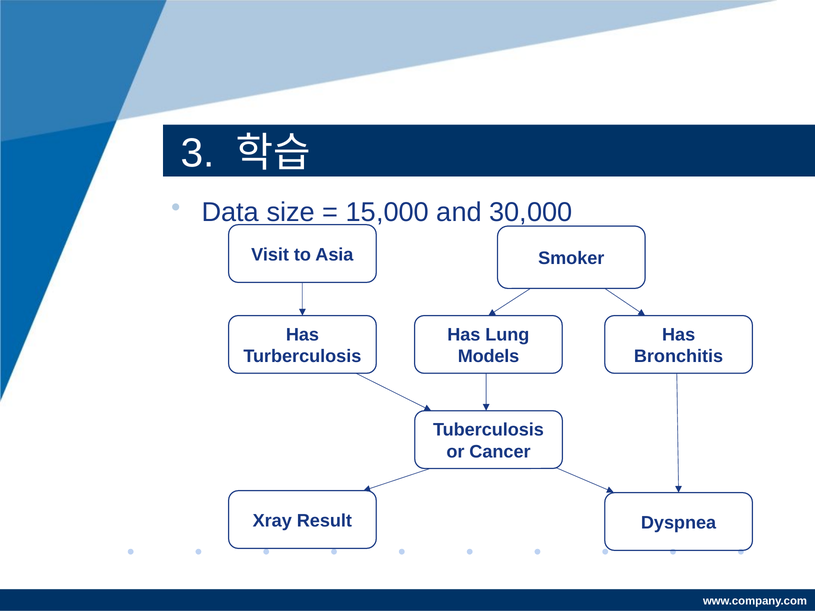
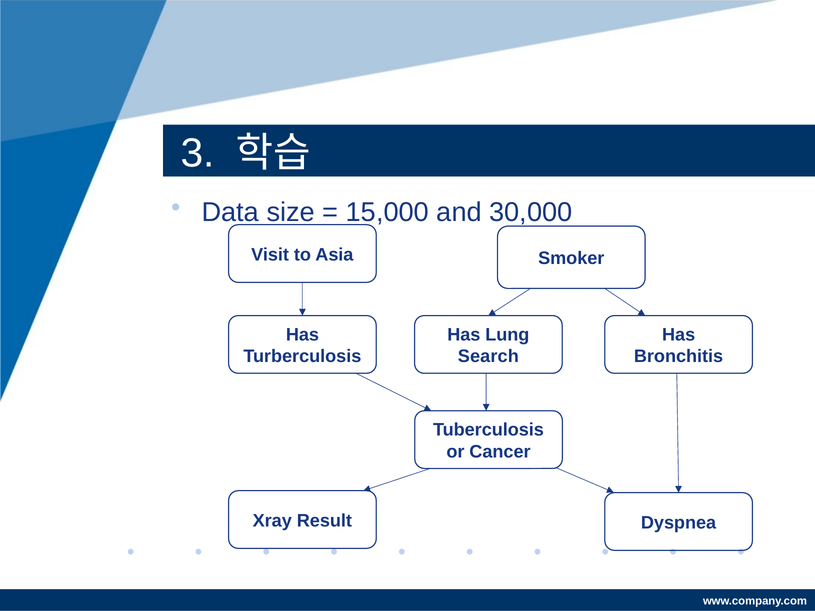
Models: Models -> Search
